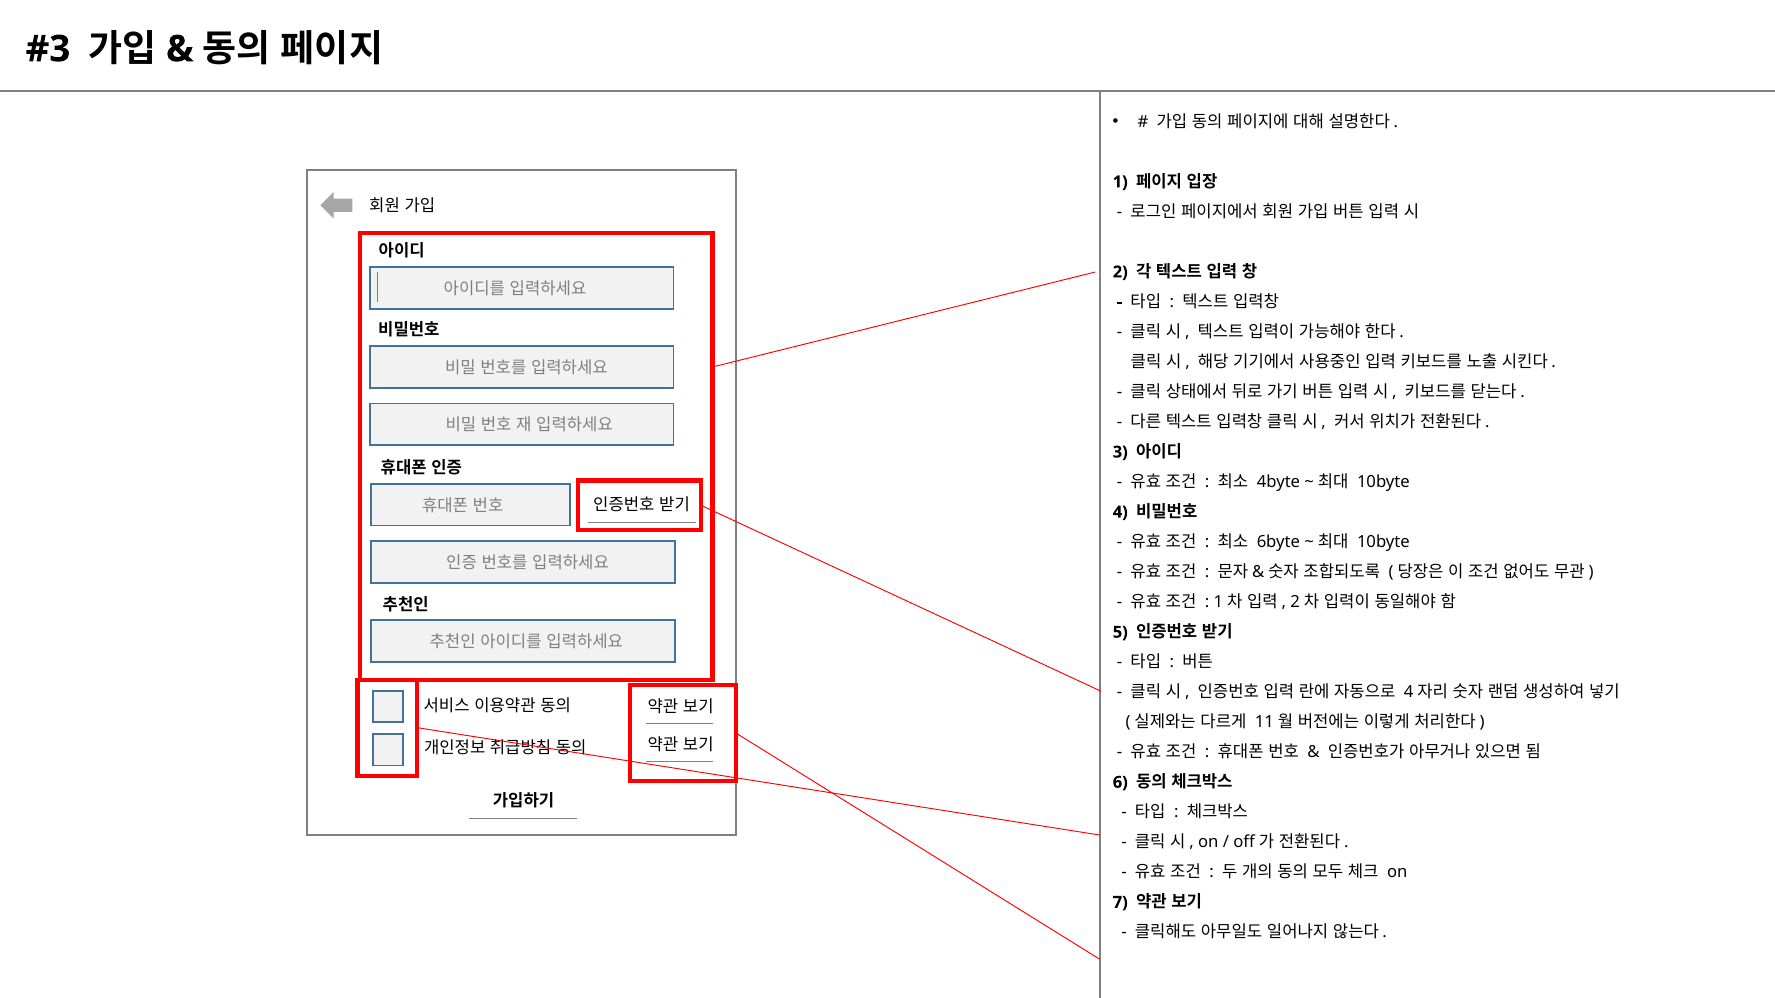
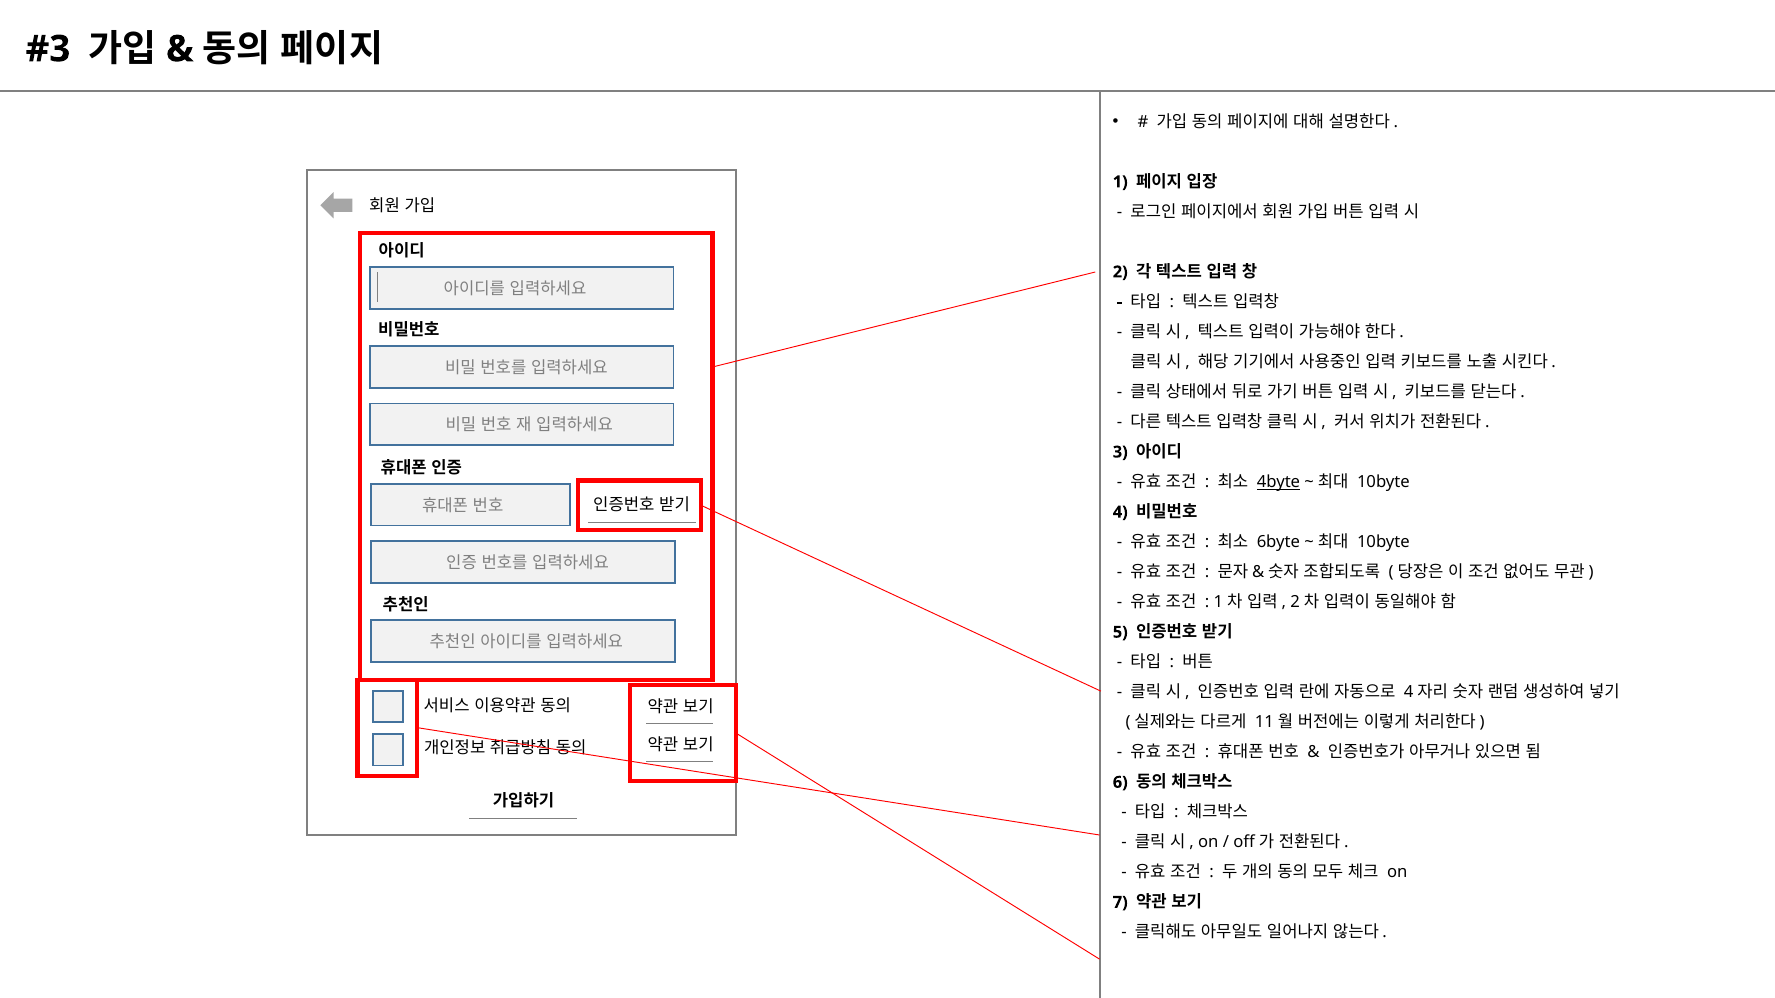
4byte underline: none -> present
